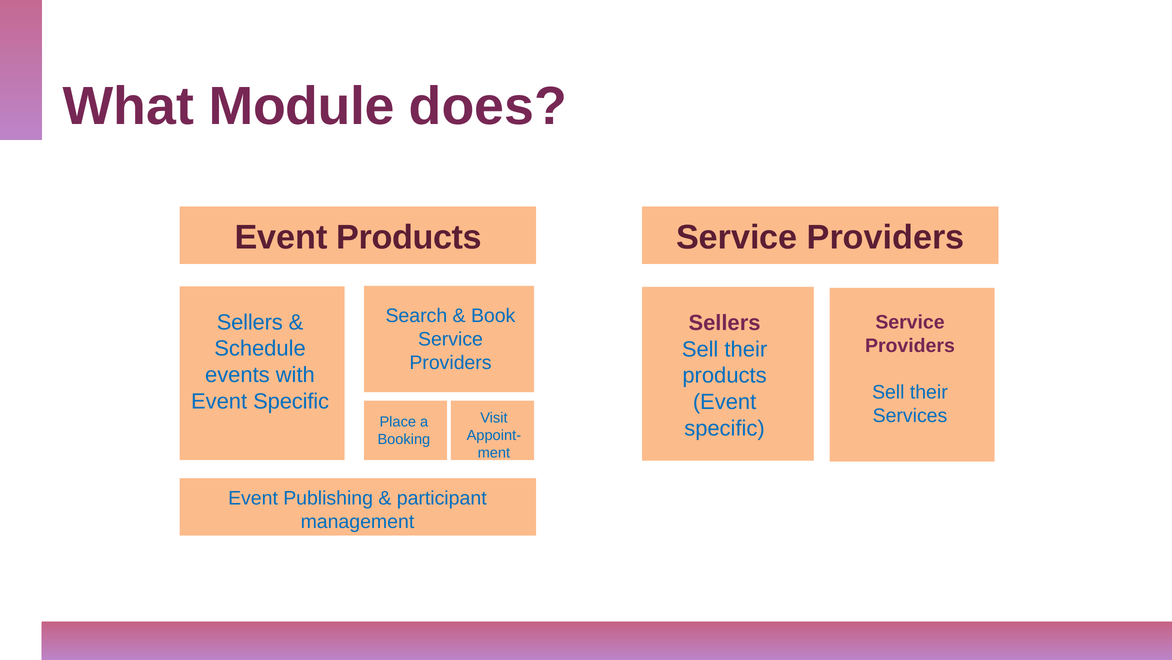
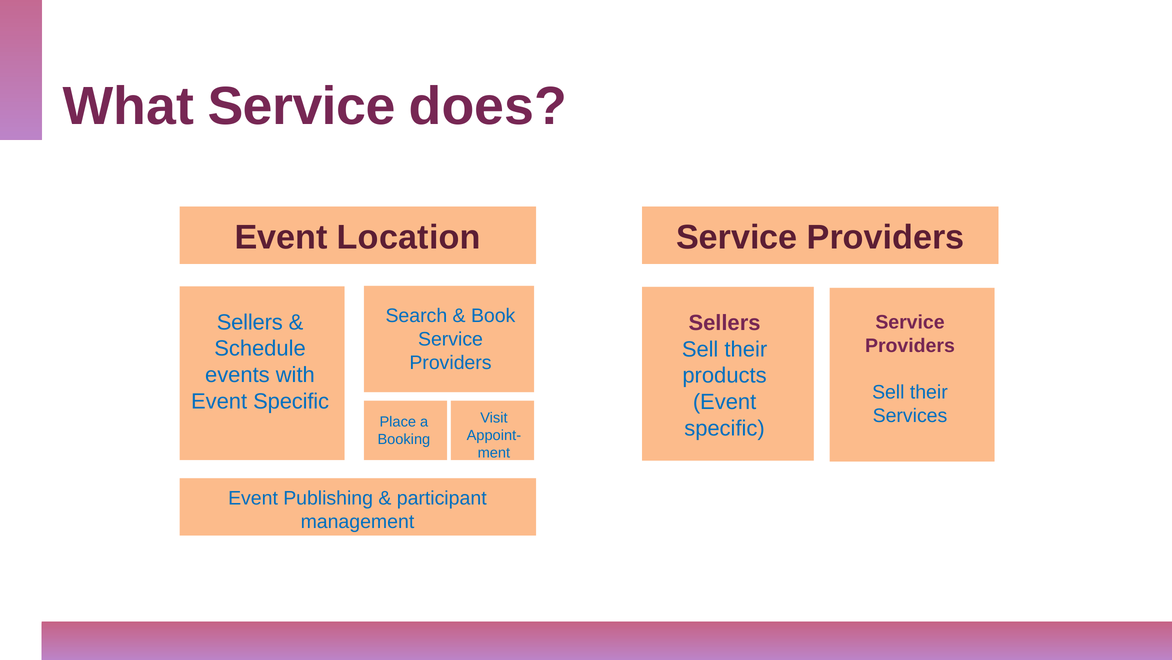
What Module: Module -> Service
Event Products: Products -> Location
